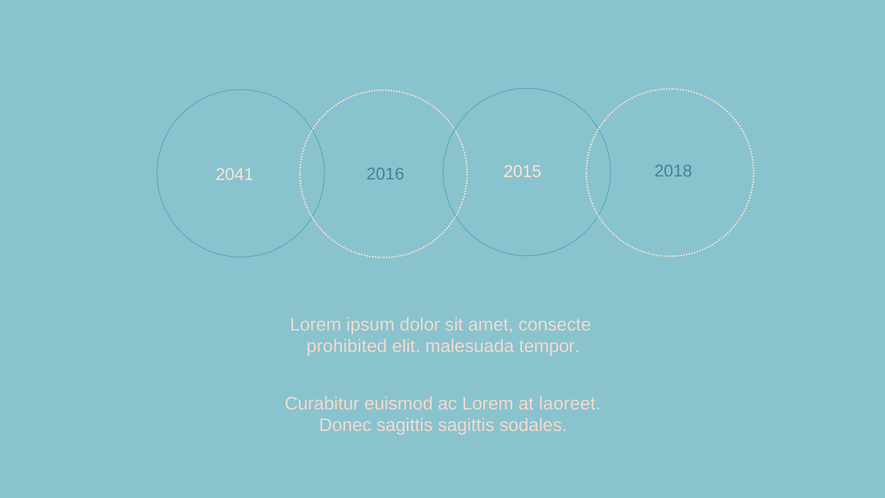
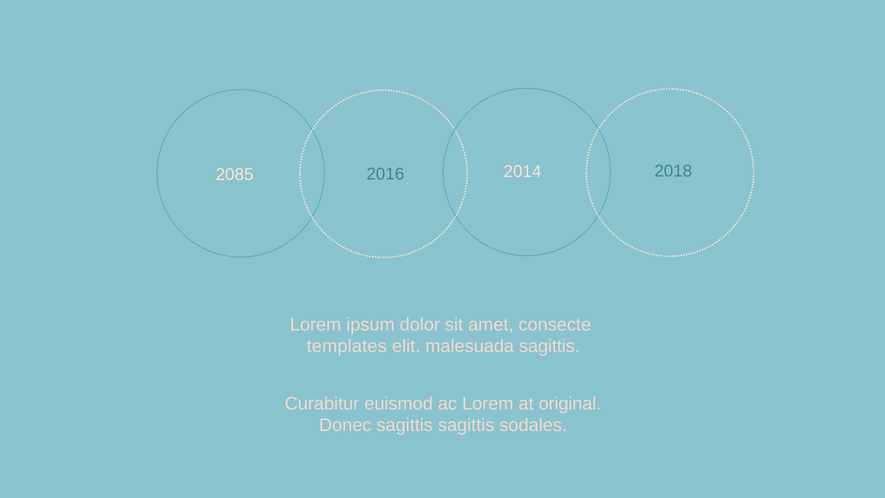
2041: 2041 -> 2085
2015: 2015 -> 2014
prohibited: prohibited -> templates
malesuada tempor: tempor -> sagittis
laoreet: laoreet -> original
